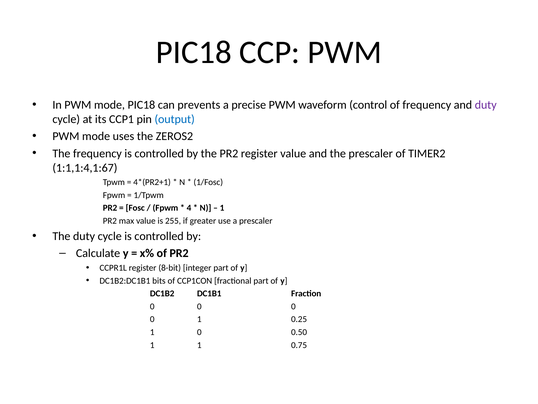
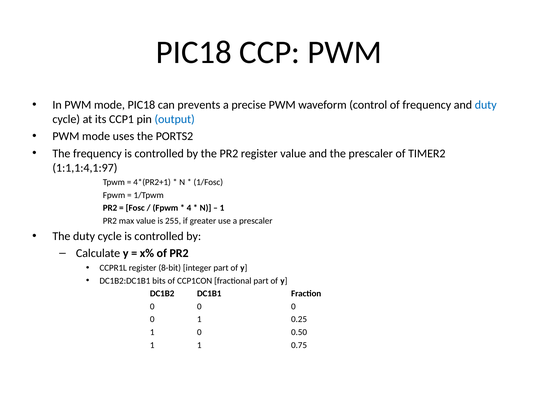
duty at (486, 105) colour: purple -> blue
ZEROS2: ZEROS2 -> PORTS2
1:1,1:4,1:67: 1:1,1:4,1:67 -> 1:1,1:4,1:97
